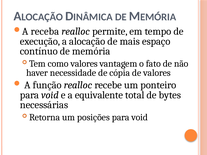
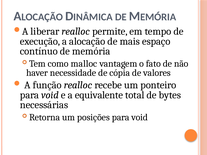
receba: receba -> liberar
como valores: valores -> malloc
